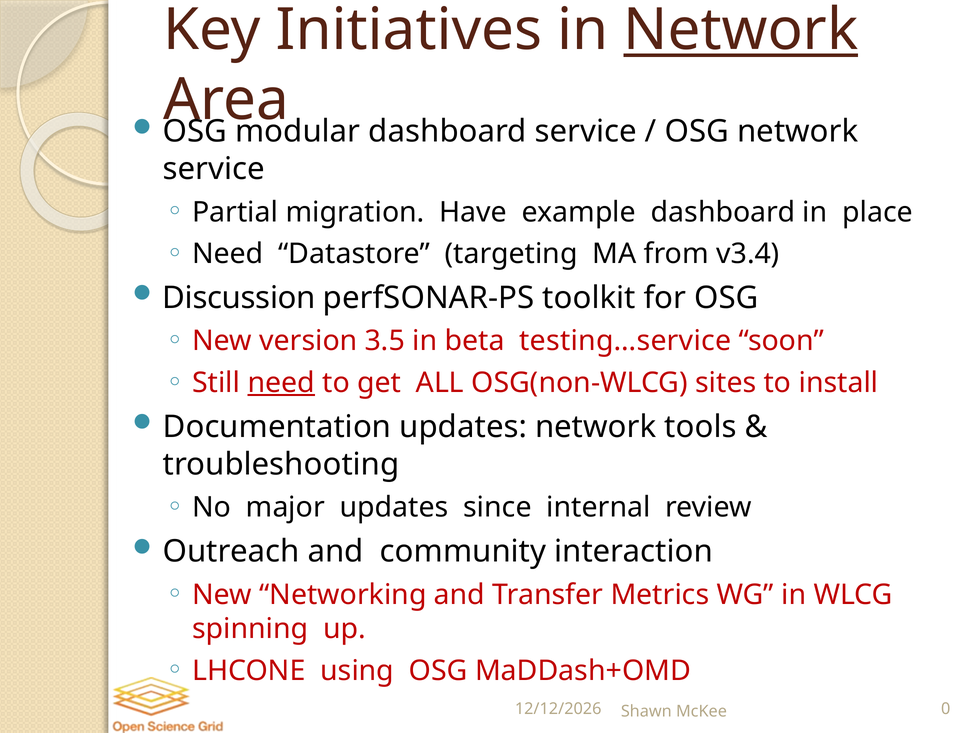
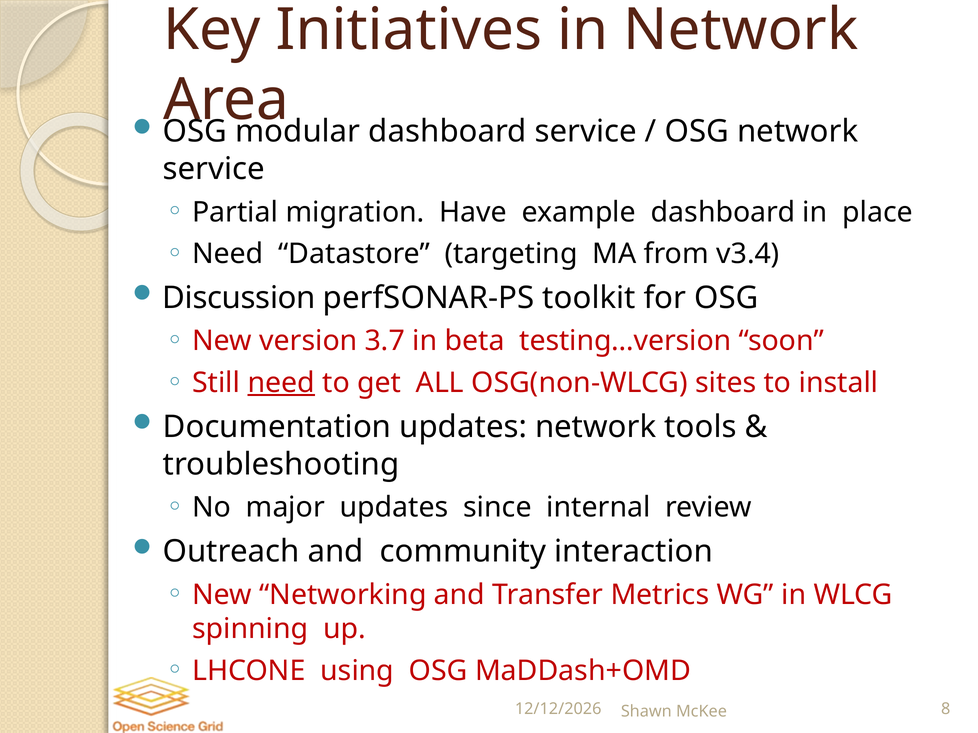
Network at (741, 30) underline: present -> none
3.5: 3.5 -> 3.7
testing…service: testing…service -> testing…version
0: 0 -> 8
